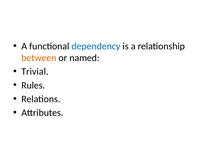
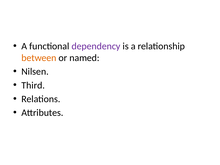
dependency colour: blue -> purple
Trivial: Trivial -> Nilsen
Rules: Rules -> Third
